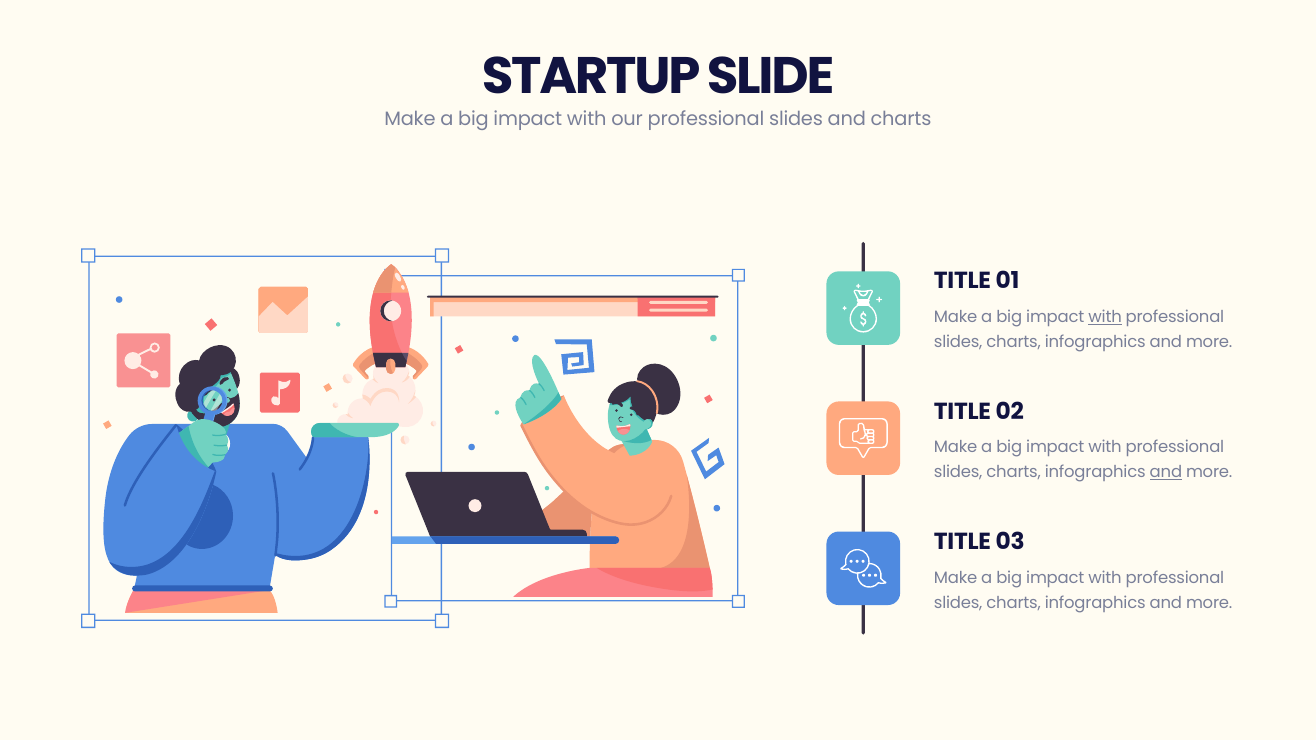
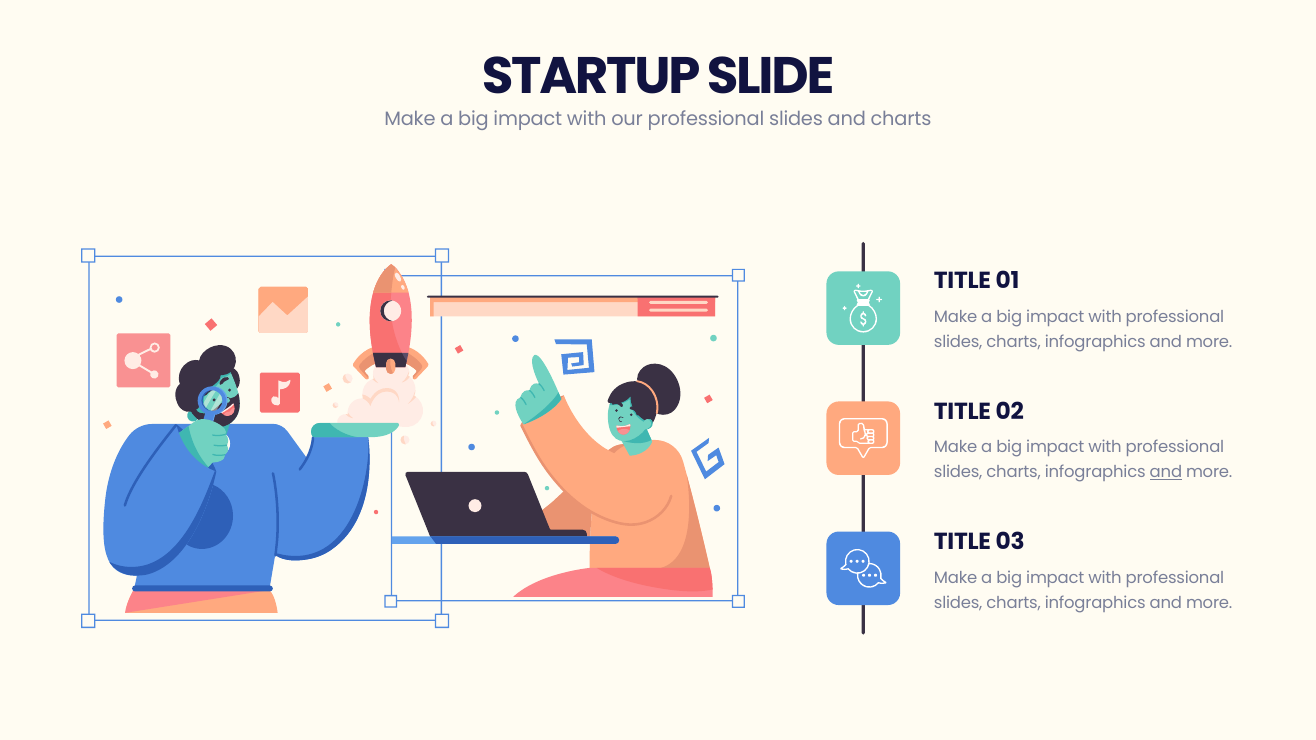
with at (1105, 317) underline: present -> none
